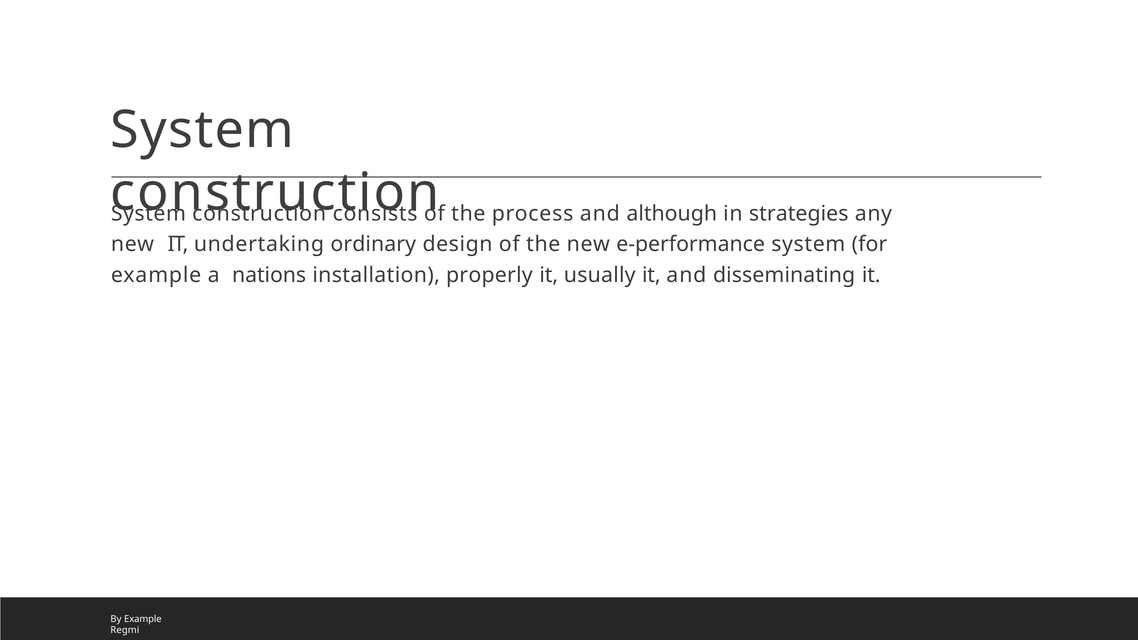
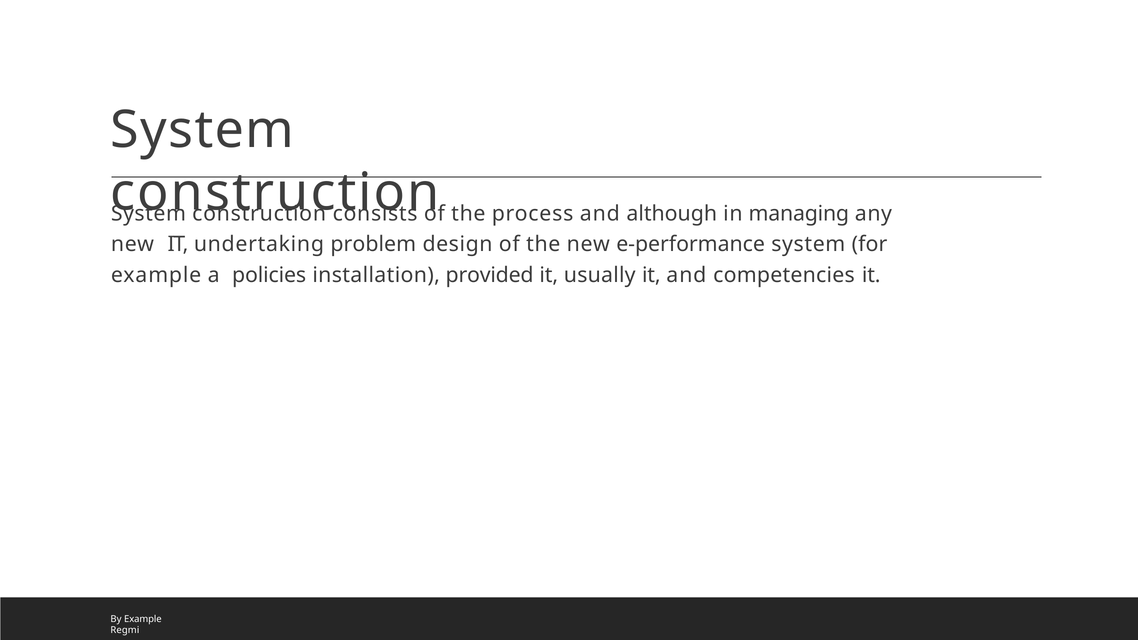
strategies: strategies -> managing
ordinary: ordinary -> problem
nations: nations -> policies
properly: properly -> provided
disseminating: disseminating -> competencies
